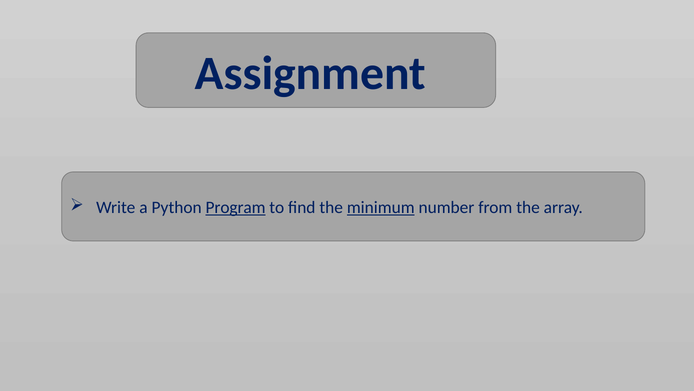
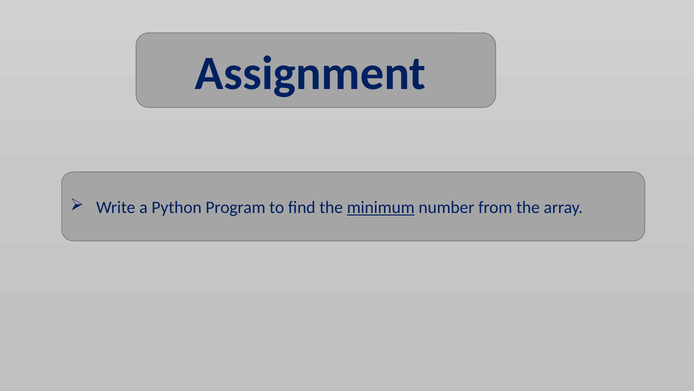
Program underline: present -> none
